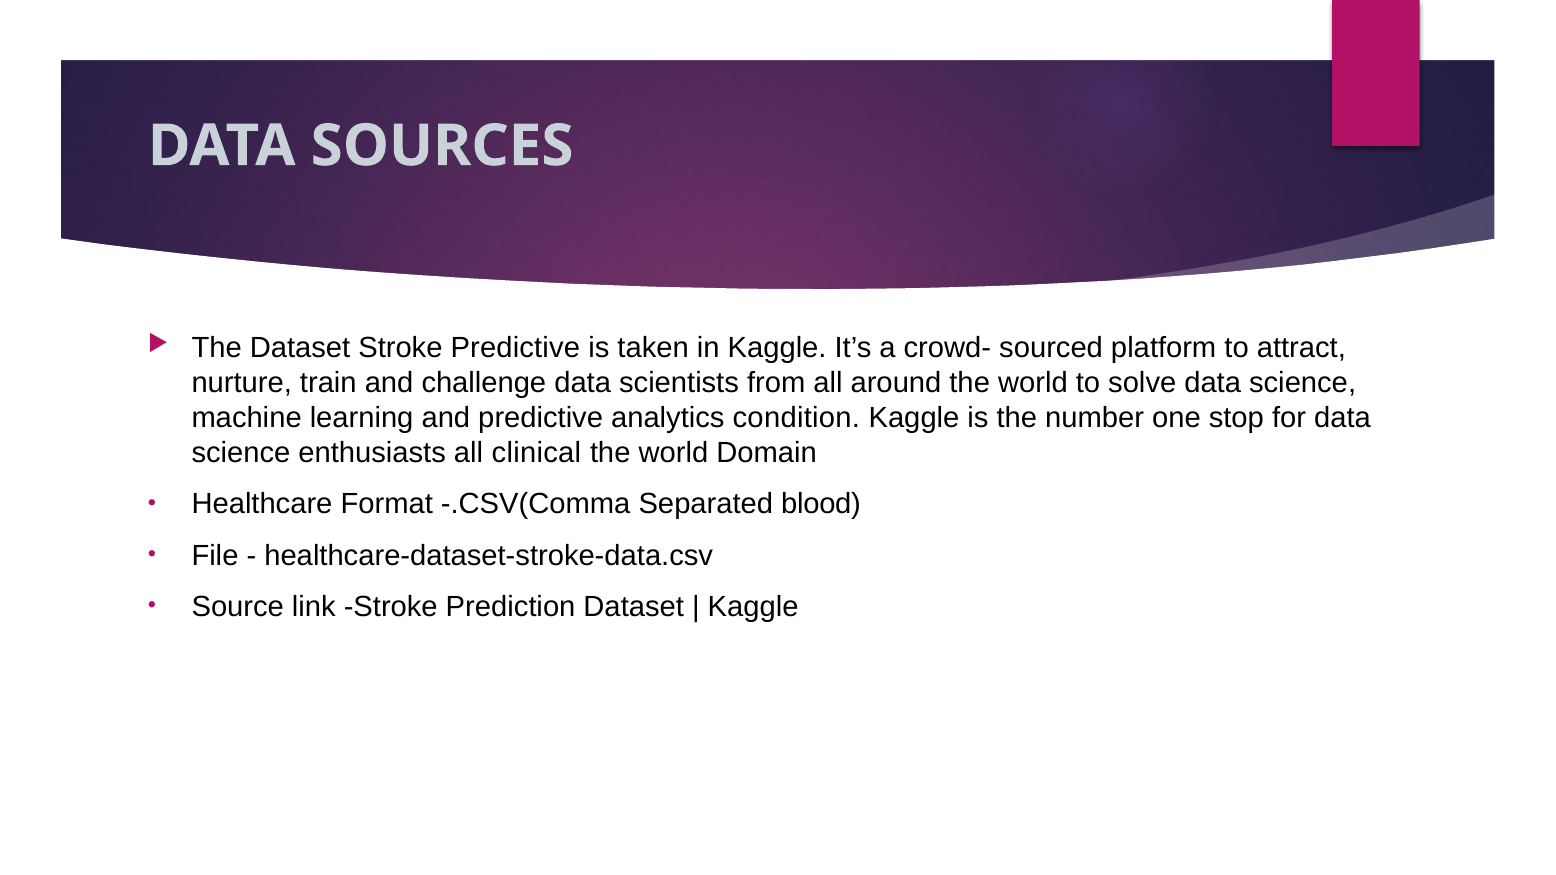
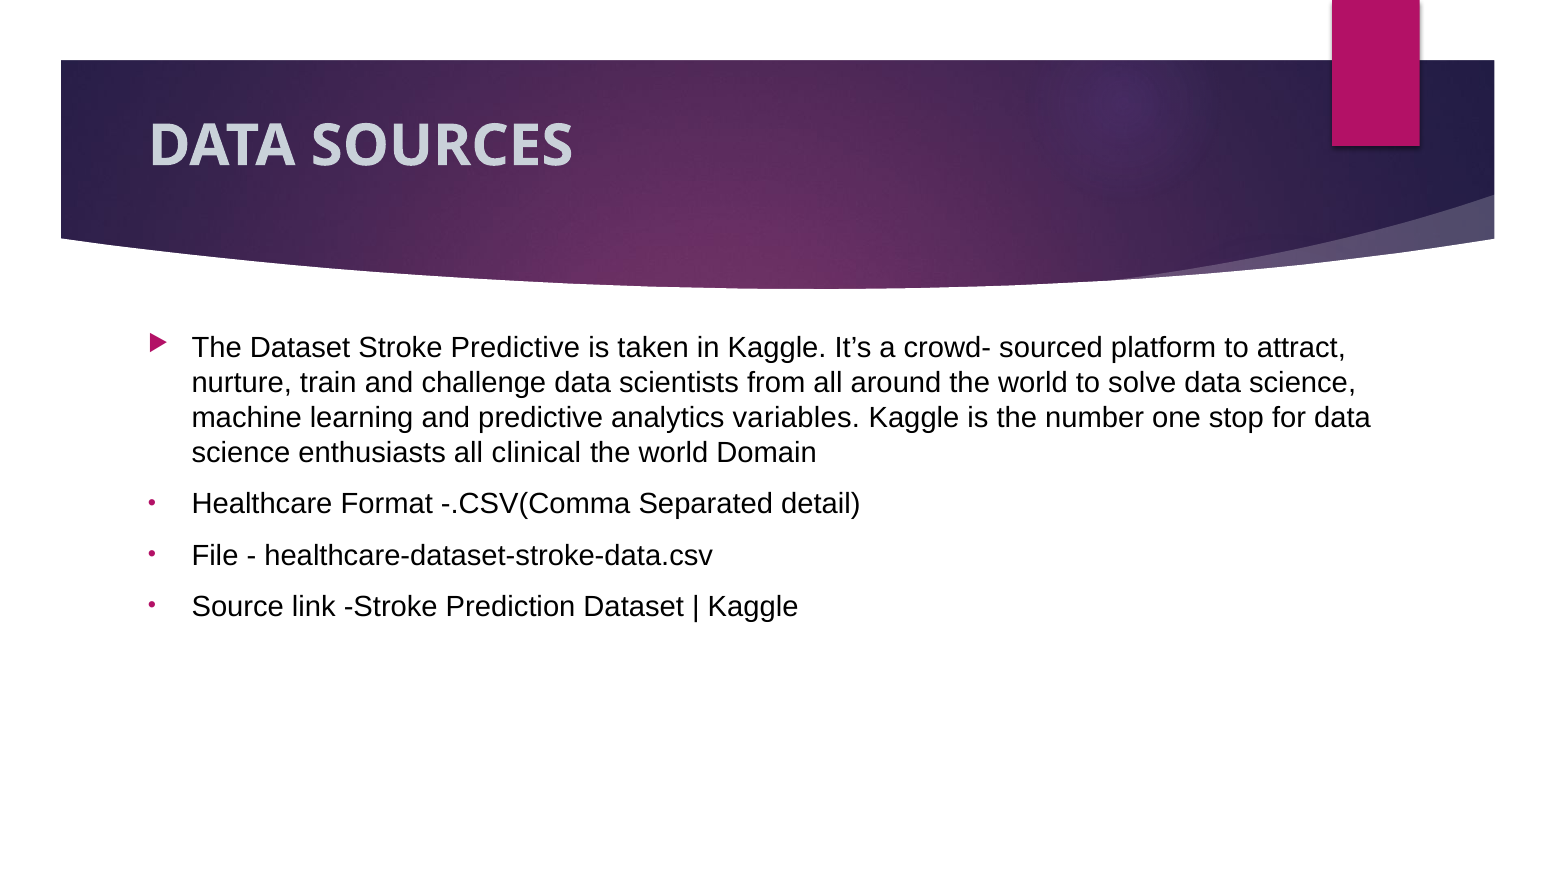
condition: condition -> variables
blood: blood -> detail
